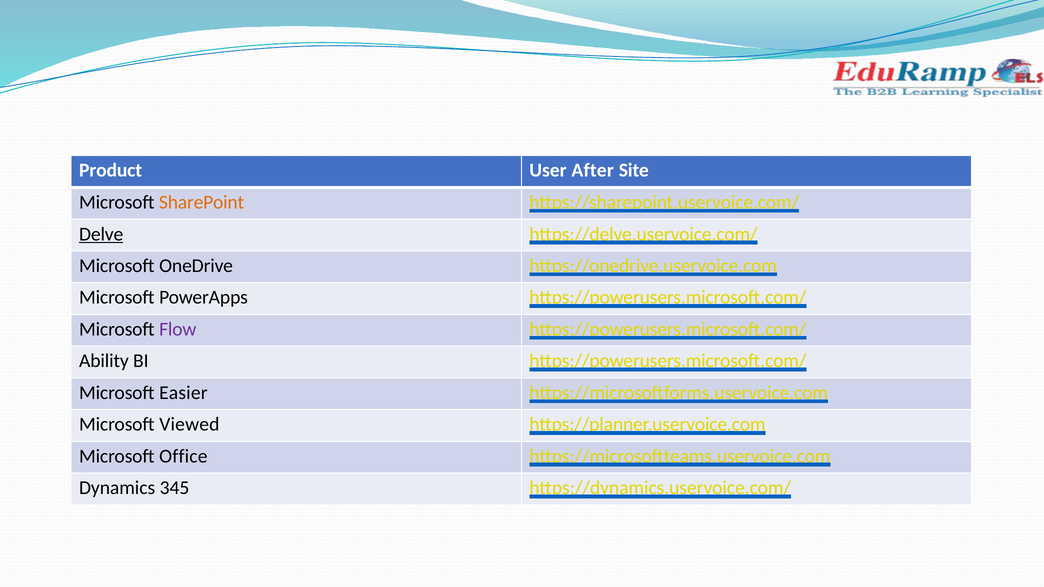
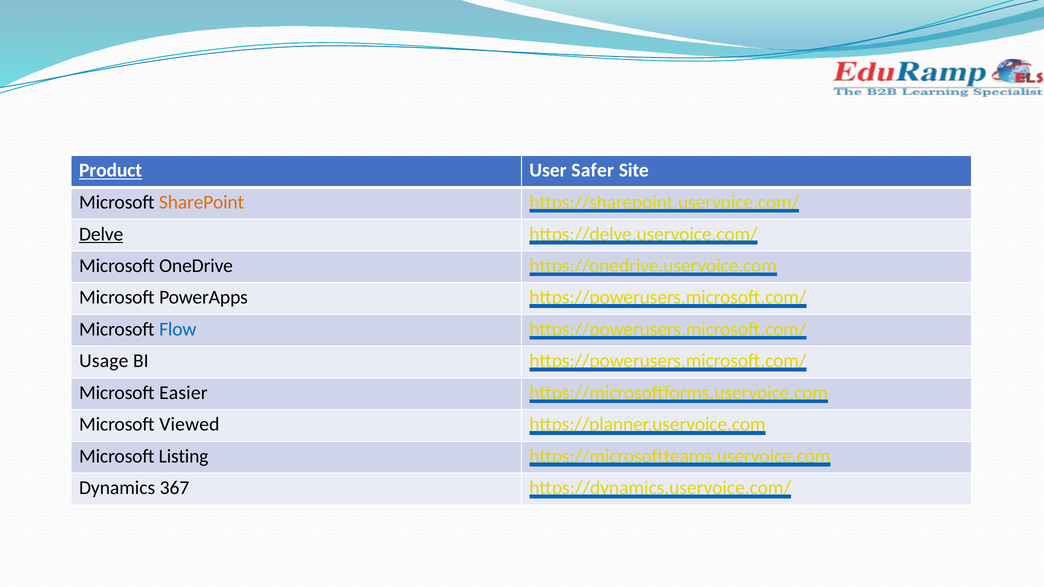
Product underline: none -> present
After: After -> Safer
Flow colour: purple -> blue
Ability: Ability -> Usage
Office: Office -> Listing
345: 345 -> 367
